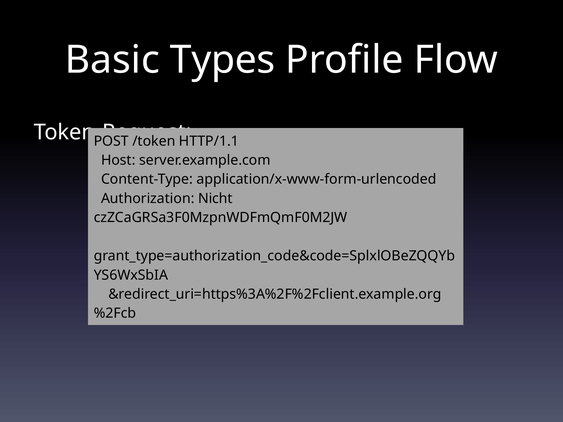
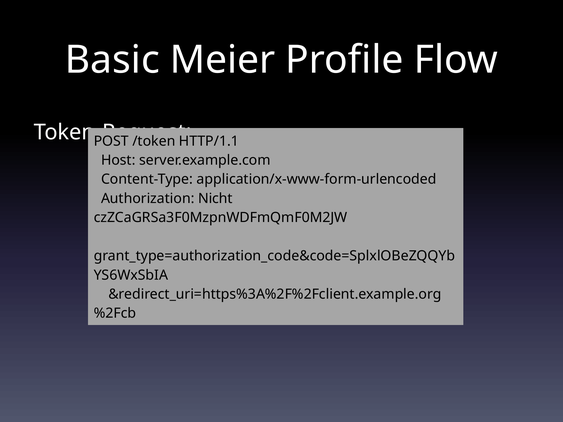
Types: Types -> Meier
